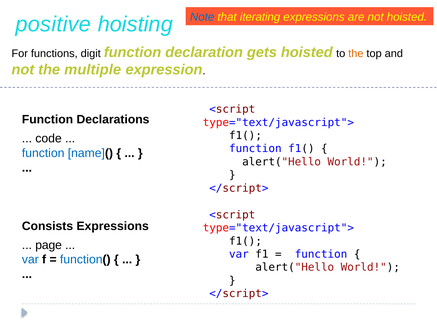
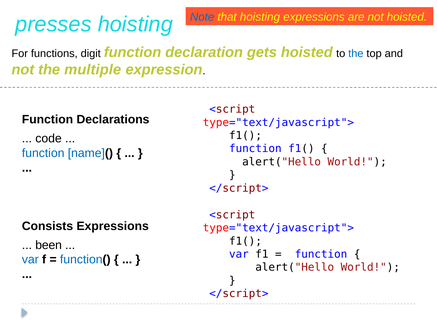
that iterating: iterating -> hoisting
positive: positive -> presses
the at (356, 53) colour: orange -> blue
page: page -> been
